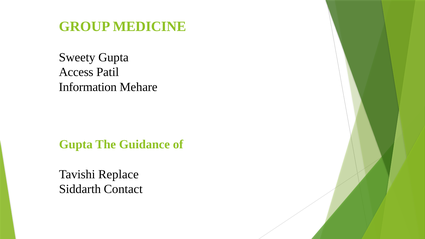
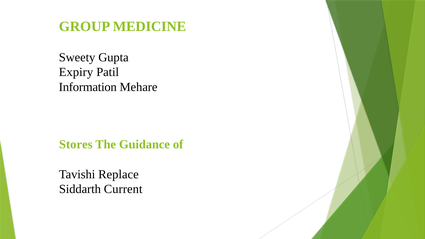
Access: Access -> Expiry
Gupta at (76, 145): Gupta -> Stores
Contact: Contact -> Current
